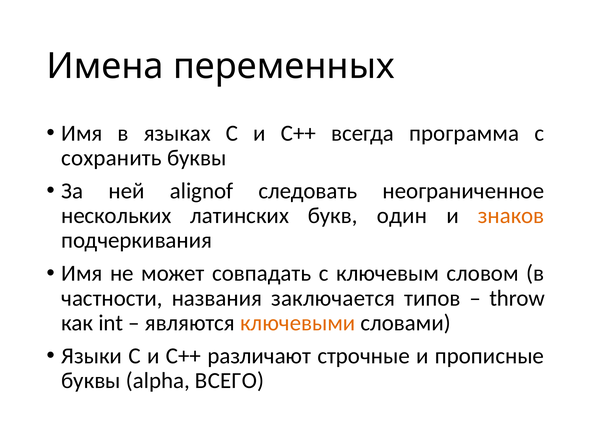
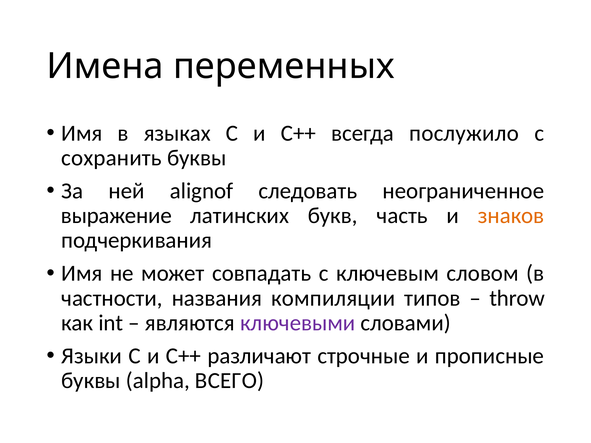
программа: программа -> послужило
нескольких: нескольких -> выражение
один: один -> часть
заключается: заключается -> компиляции
ключевыми colour: orange -> purple
